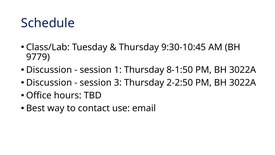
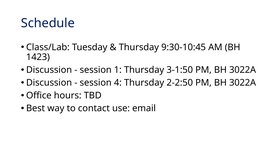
9779: 9779 -> 1423
8-1:50: 8-1:50 -> 3-1:50
3: 3 -> 4
